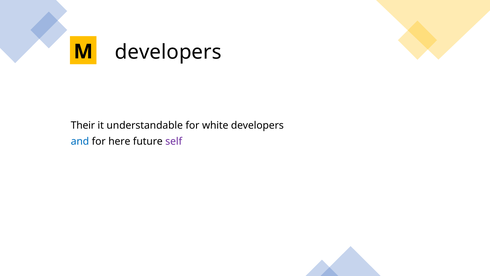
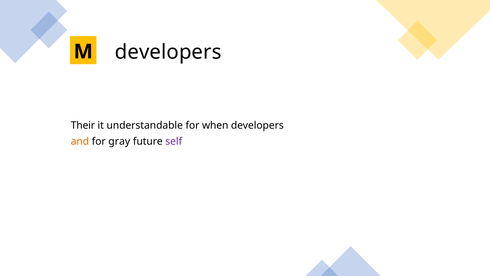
white: white -> when
and colour: blue -> orange
here: here -> gray
